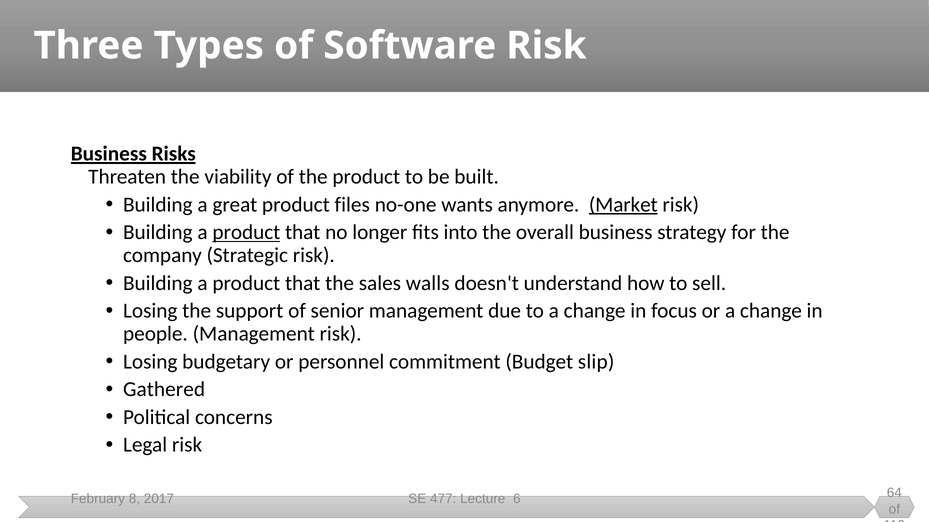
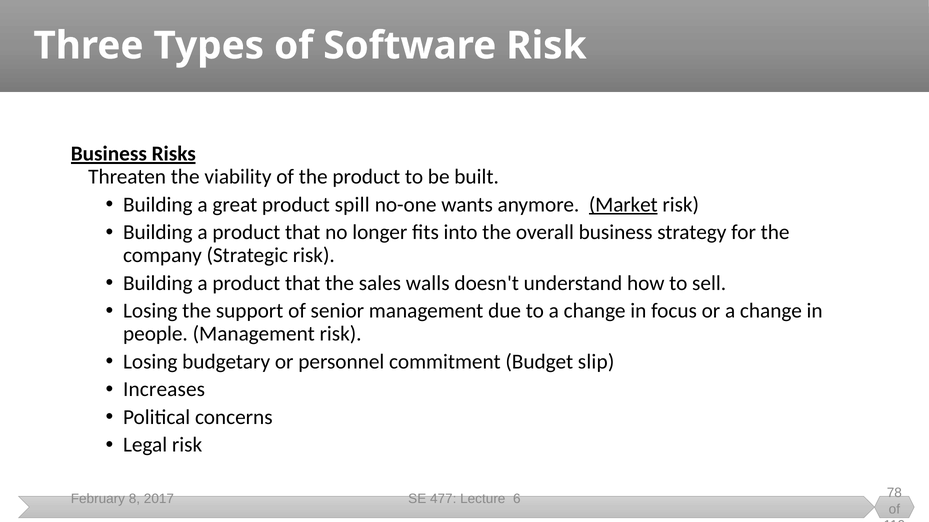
files: files -> spill
product at (246, 233) underline: present -> none
Gathered: Gathered -> Increases
64: 64 -> 78
